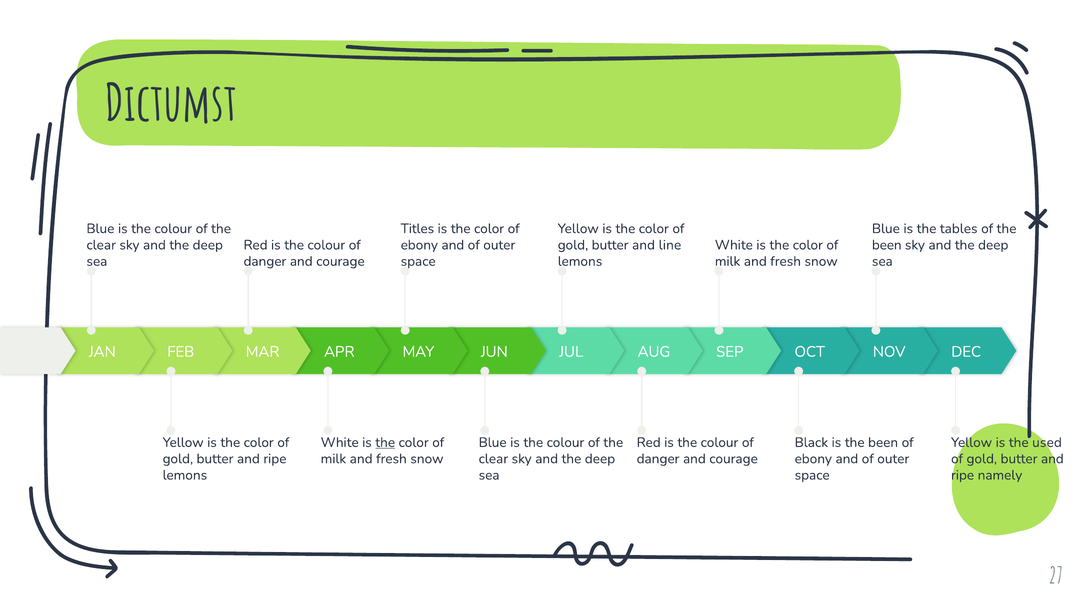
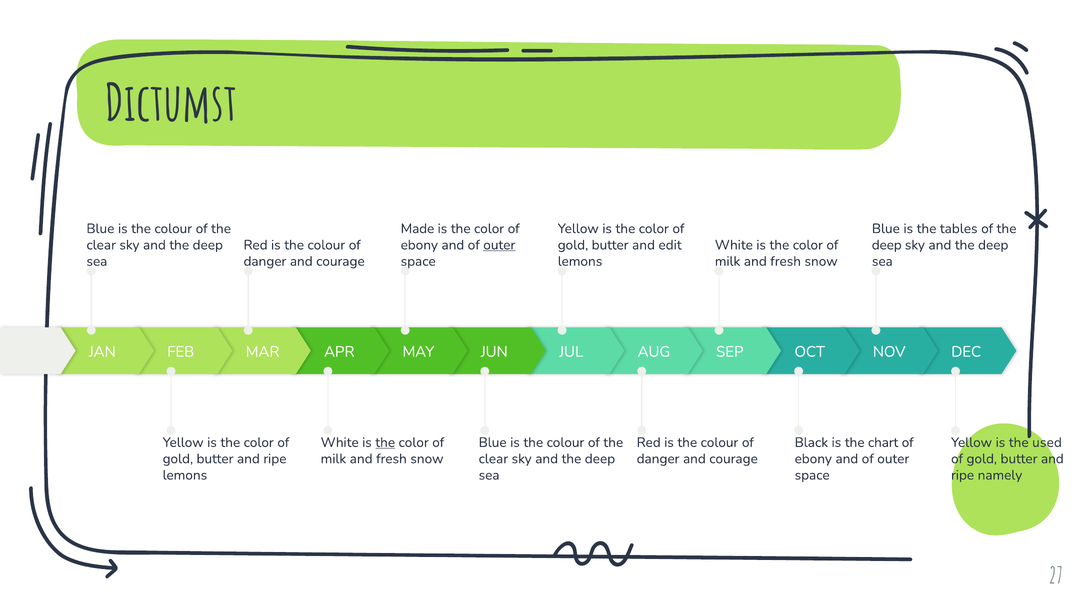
Titles: Titles -> Made
outer at (499, 245) underline: none -> present
line: line -> edit
been at (887, 245): been -> deep
is the been: been -> chart
